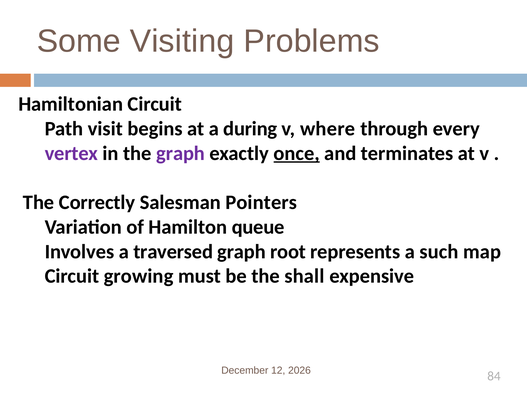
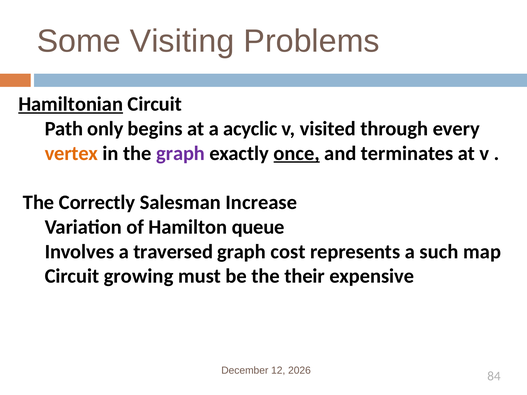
Hamiltonian underline: none -> present
visit: visit -> only
during: during -> acyclic
where: where -> visited
vertex colour: purple -> orange
Pointers: Pointers -> Increase
root: root -> cost
shall: shall -> their
